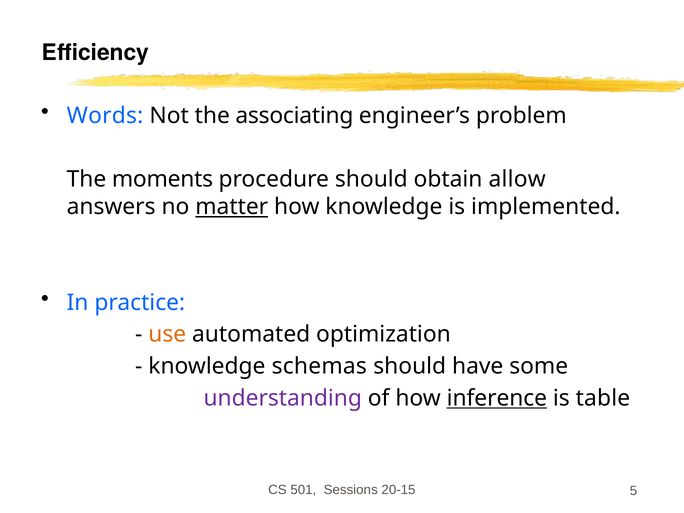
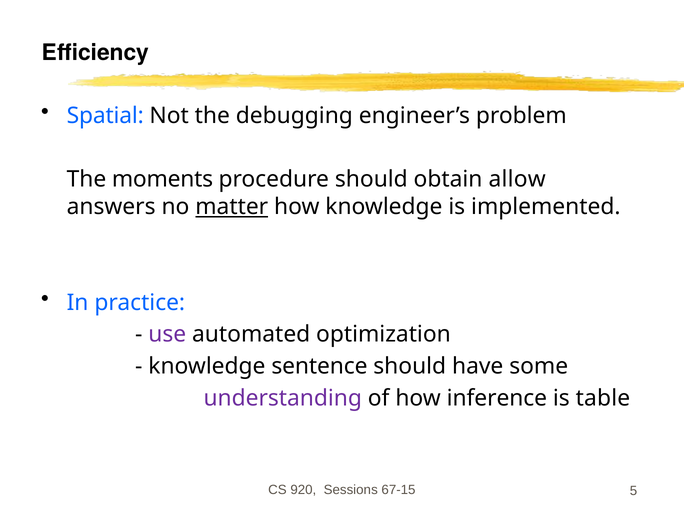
Words: Words -> Spatial
associating: associating -> debugging
use colour: orange -> purple
schemas: schemas -> sentence
inference underline: present -> none
501: 501 -> 920
20-15: 20-15 -> 67-15
